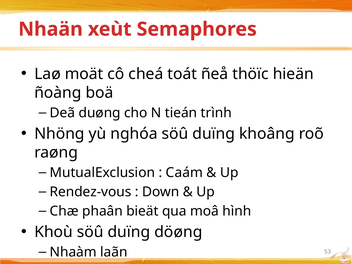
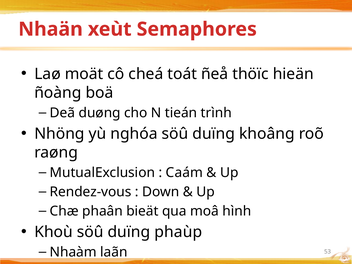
döøng: döøng -> phaùp
